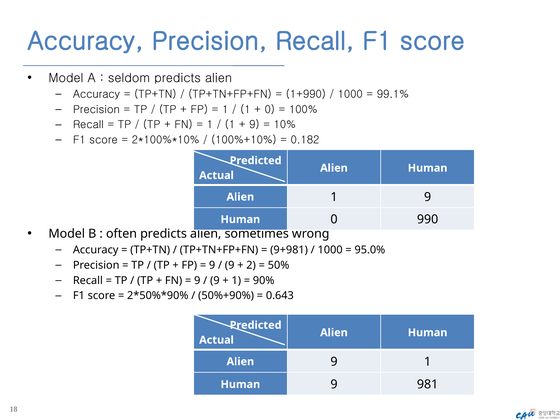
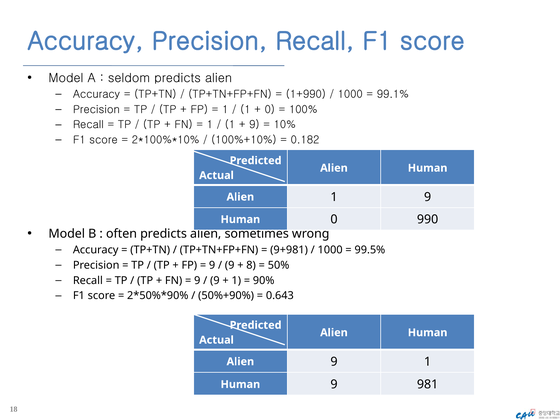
95.0%: 95.0% -> 99.5%
2: 2 -> 8
